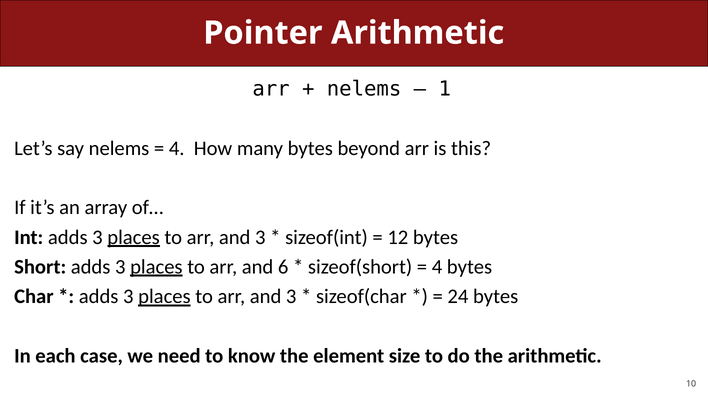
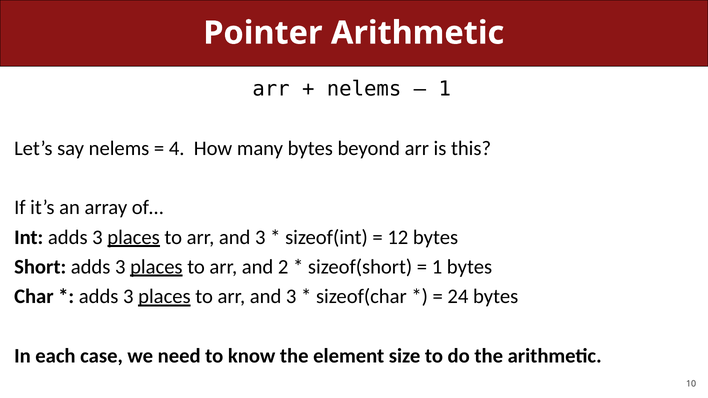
6: 6 -> 2
4 at (437, 267): 4 -> 1
